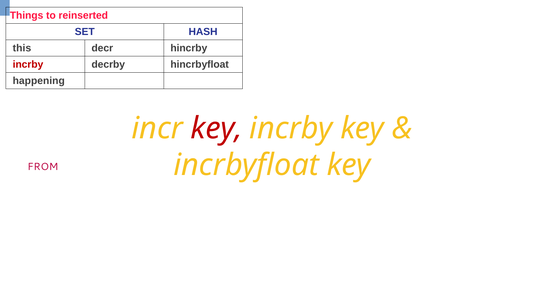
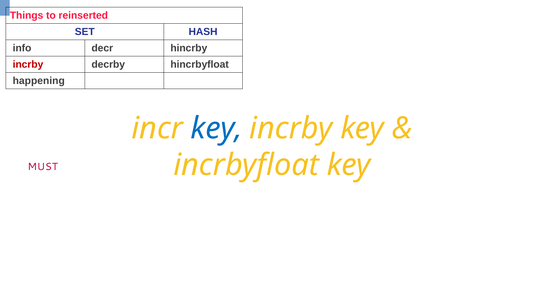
this: this -> info
key at (216, 128) colour: red -> blue
FROM: FROM -> MUST
